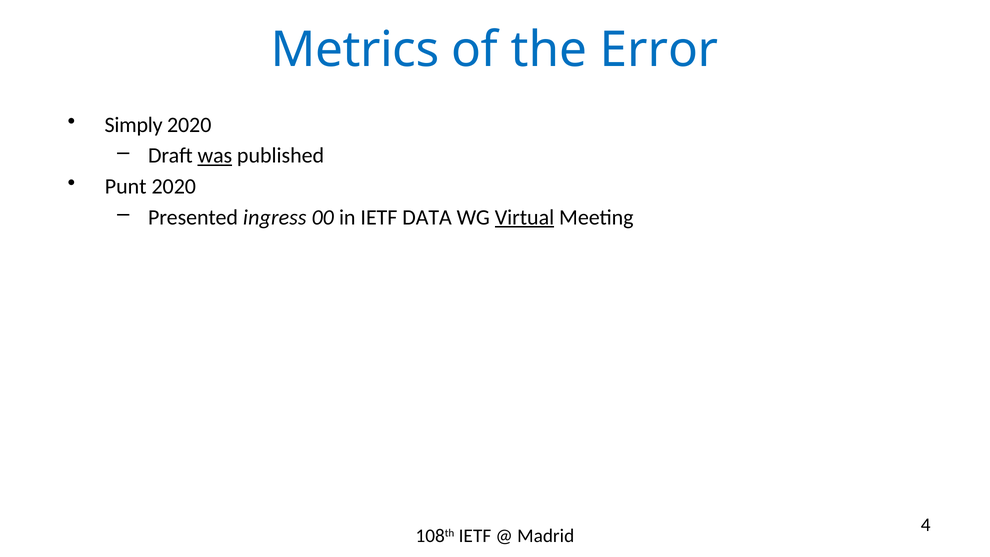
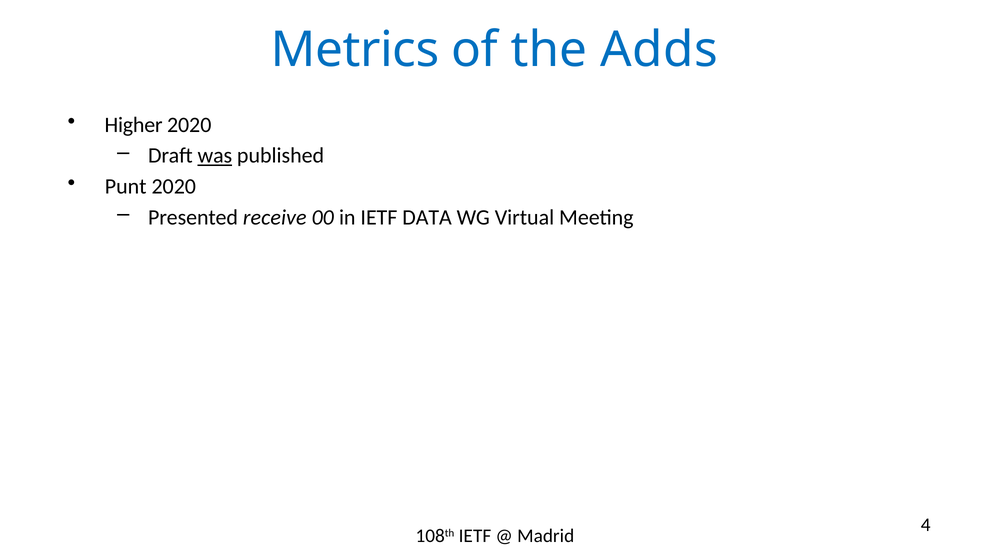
Error: Error -> Adds
Simply: Simply -> Higher
ingress: ingress -> receive
Virtual underline: present -> none
